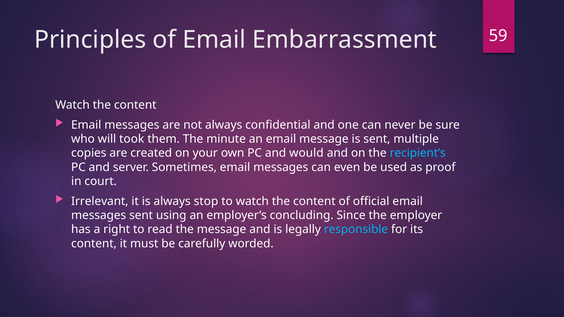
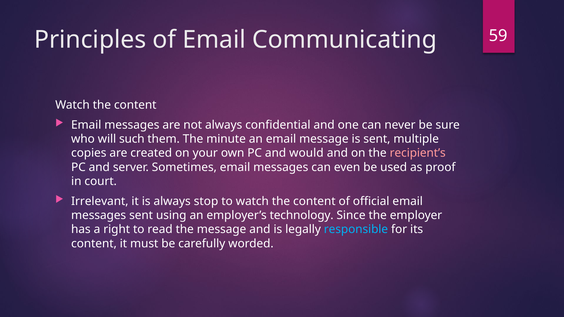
Embarrassment: Embarrassment -> Communicating
took: took -> such
recipient’s colour: light blue -> pink
concluding: concluding -> technology
